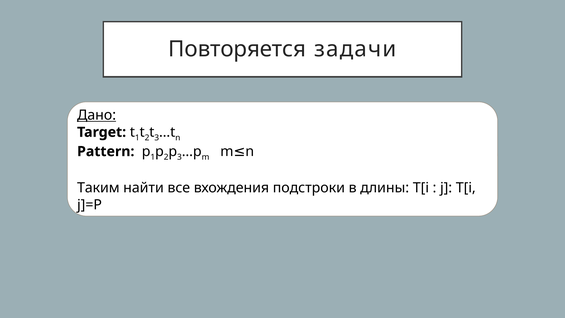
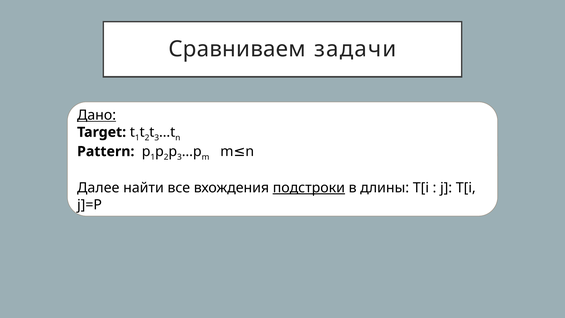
Повторяется: Повторяется -> Сравниваем
Таким: Таким -> Далее
подстроки underline: none -> present
